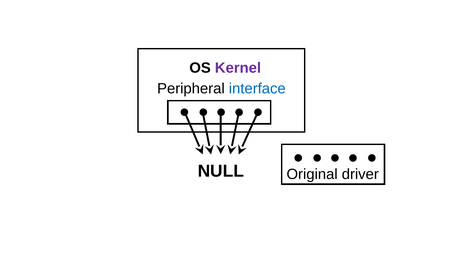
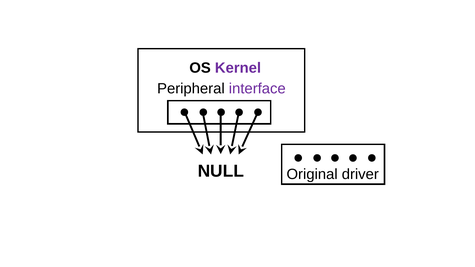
interface colour: blue -> purple
